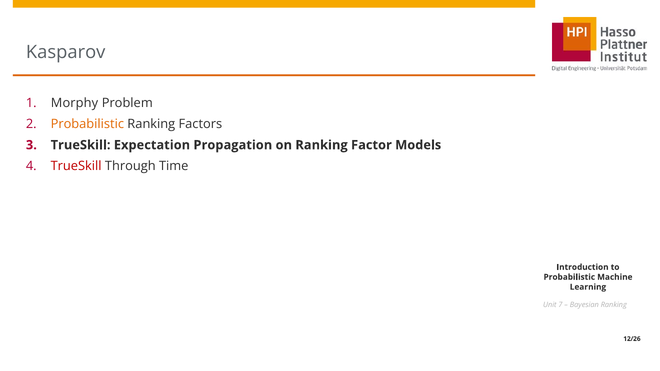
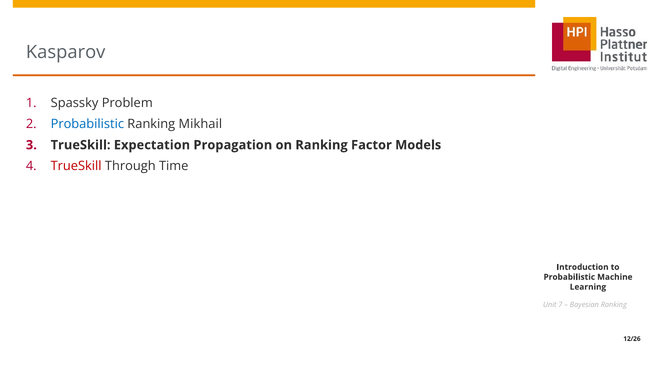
Morphy: Morphy -> Spassky
Probabilistic at (87, 124) colour: orange -> blue
Factors: Factors -> Mikhail
